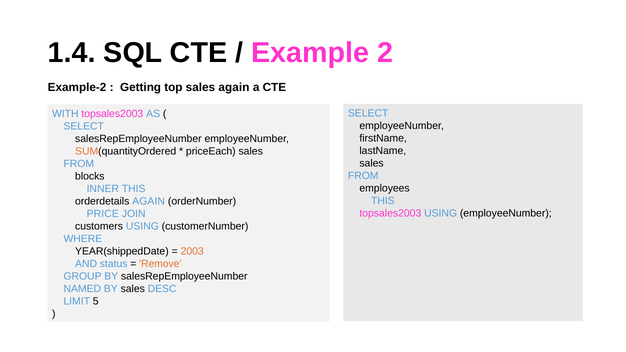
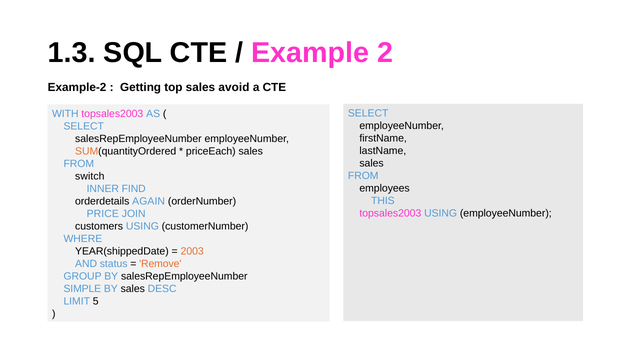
1.4: 1.4 -> 1.3
sales again: again -> avoid
blocks: blocks -> switch
INNER THIS: THIS -> FIND
NAMED: NAMED -> SIMPLE
